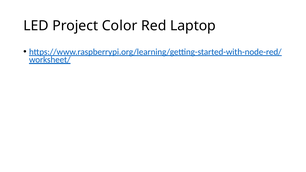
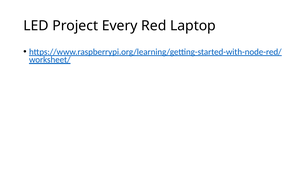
Color: Color -> Every
